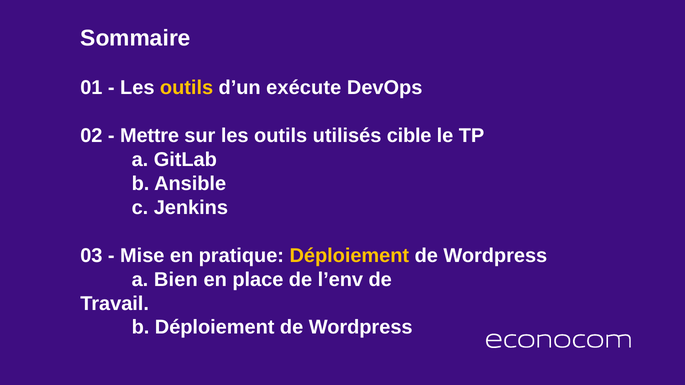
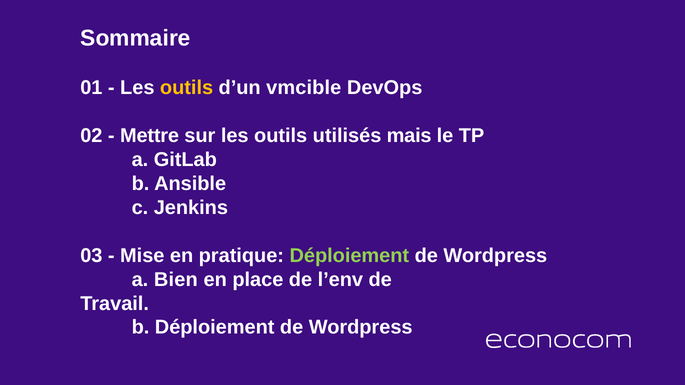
exécute: exécute -> vmcible
cible: cible -> mais
Déploiement at (349, 256) colour: yellow -> light green
